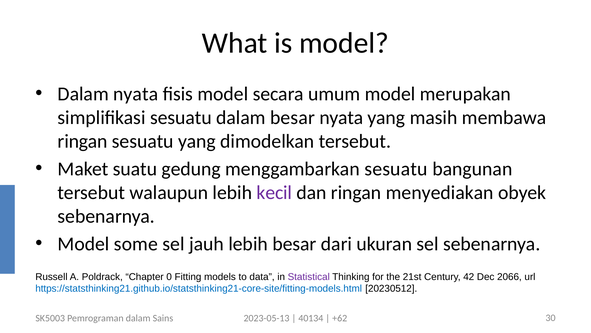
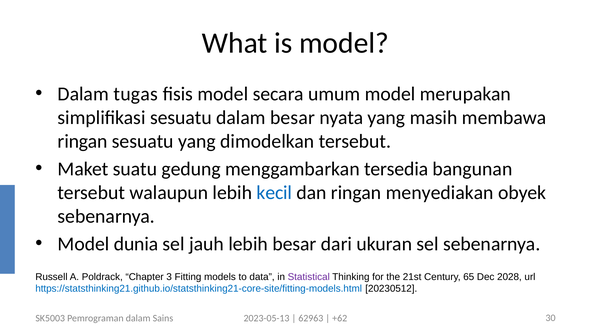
Dalam nyata: nyata -> tugas
menggambarkan sesuatu: sesuatu -> tersedia
kecil colour: purple -> blue
some: some -> dunia
0: 0 -> 3
42: 42 -> 65
2066: 2066 -> 2028
40134: 40134 -> 62963
